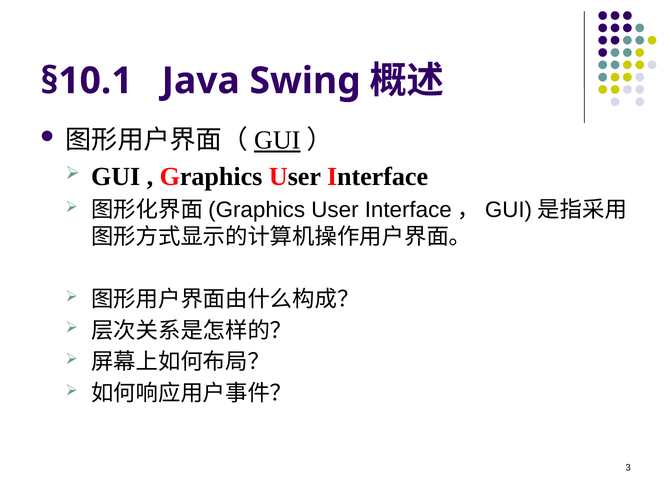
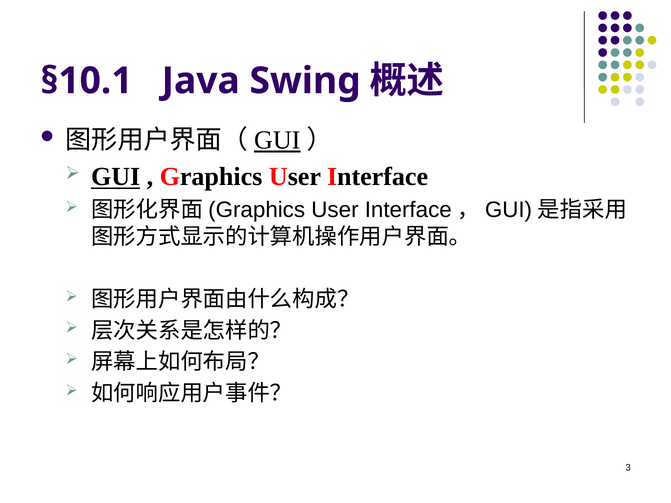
GUI at (116, 177) underline: none -> present
